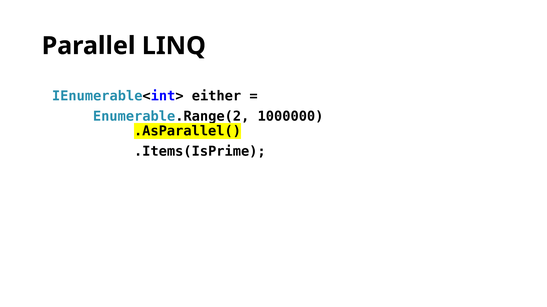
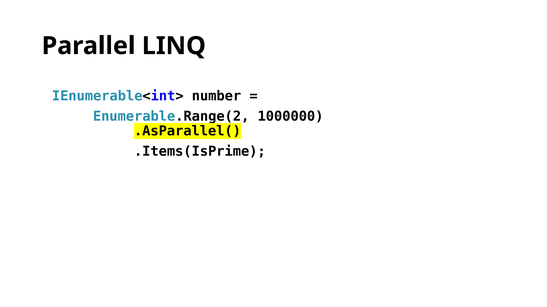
either: either -> number
